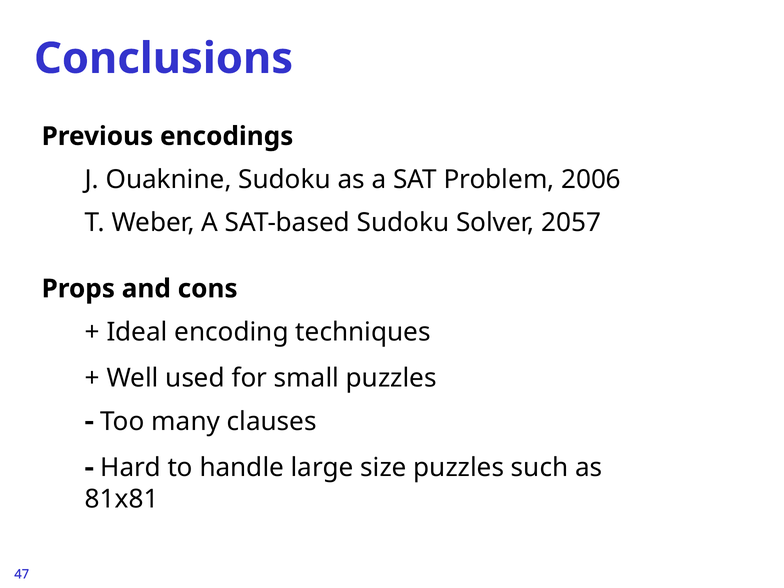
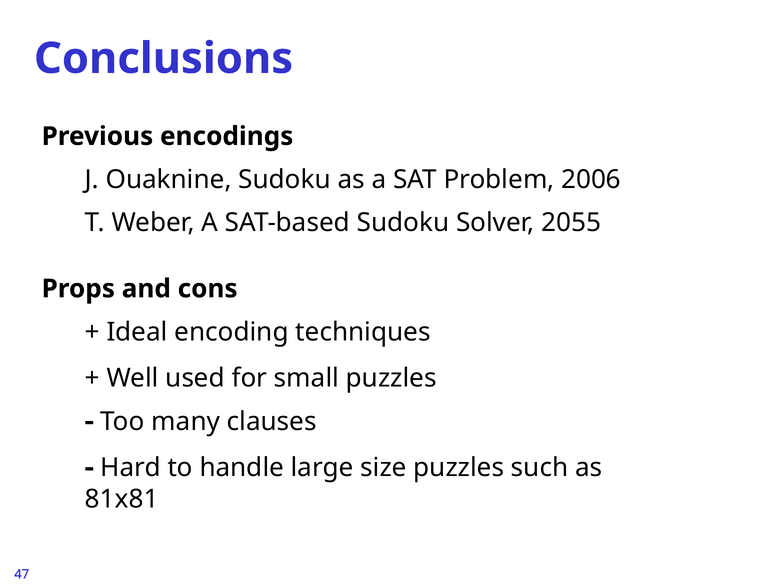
2057: 2057 -> 2055
